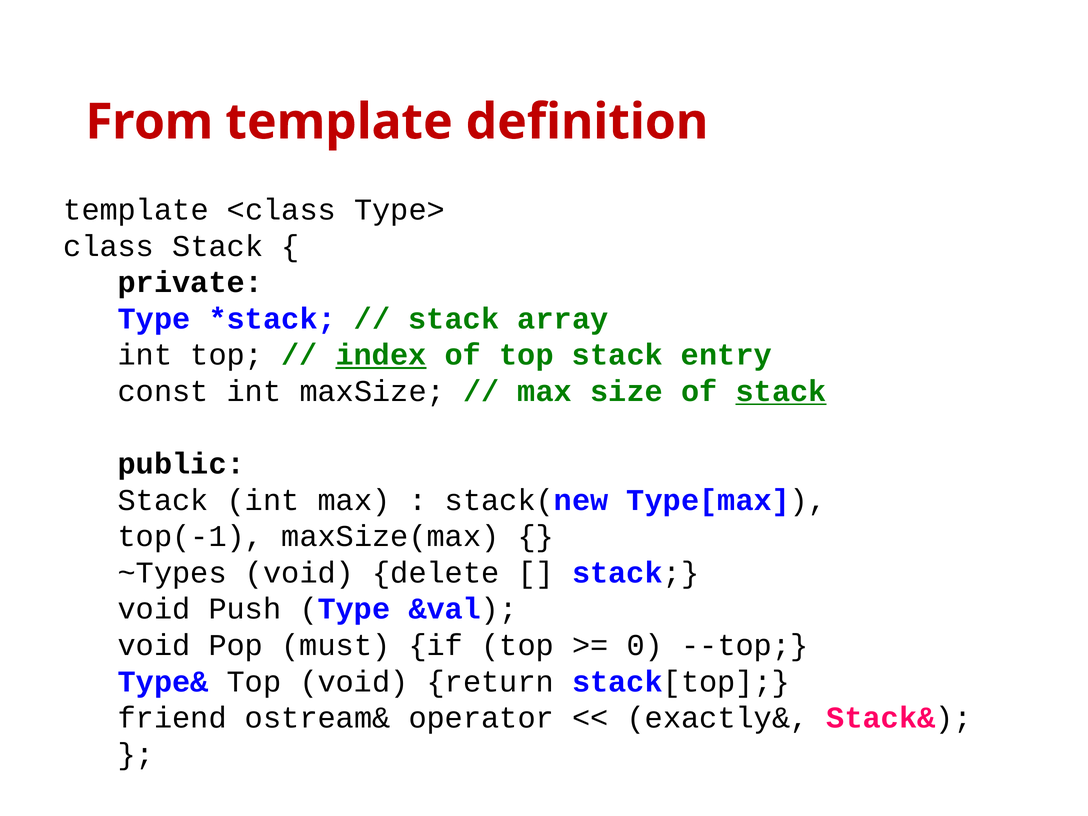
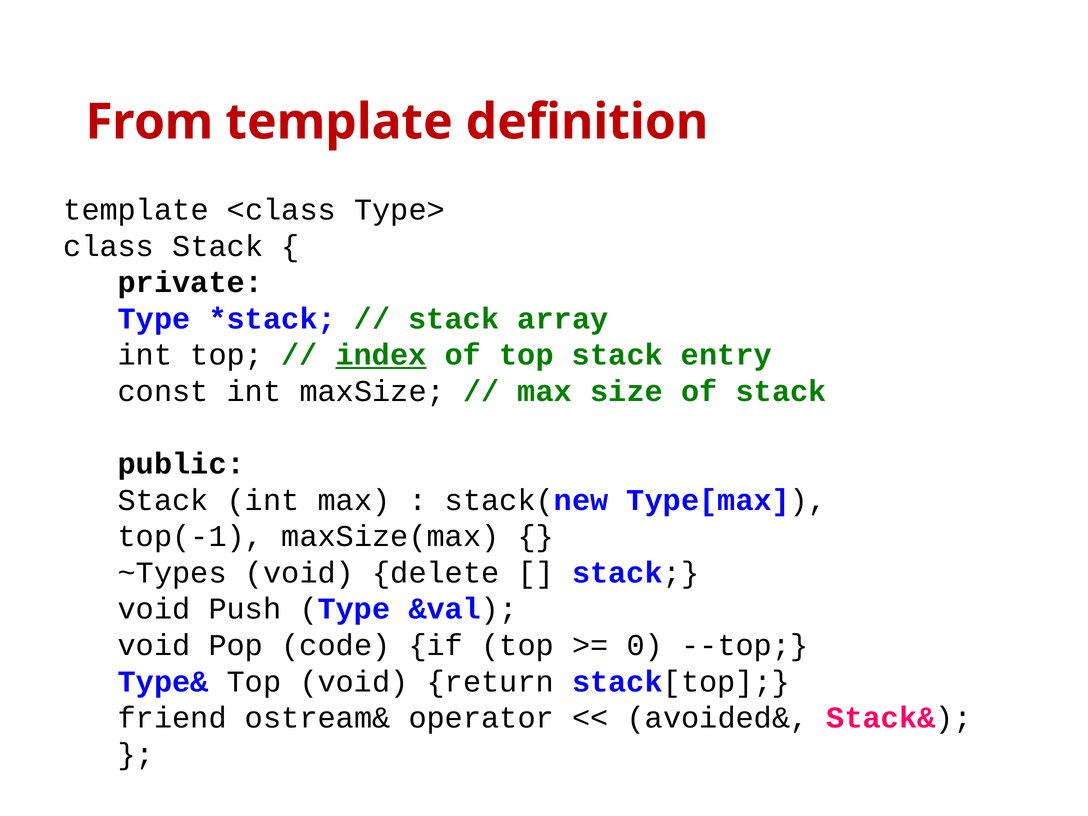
stack at (781, 391) underline: present -> none
must: must -> code
exactly&: exactly& -> avoided&
